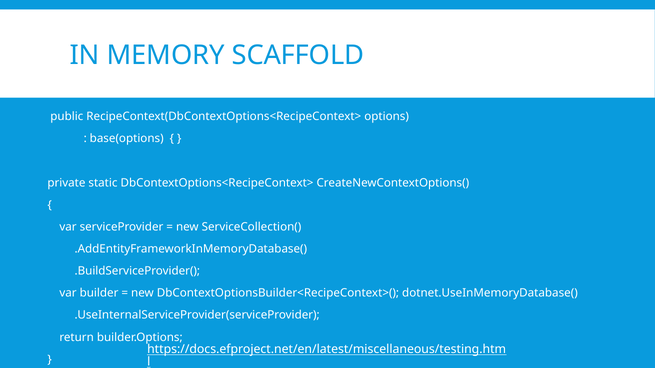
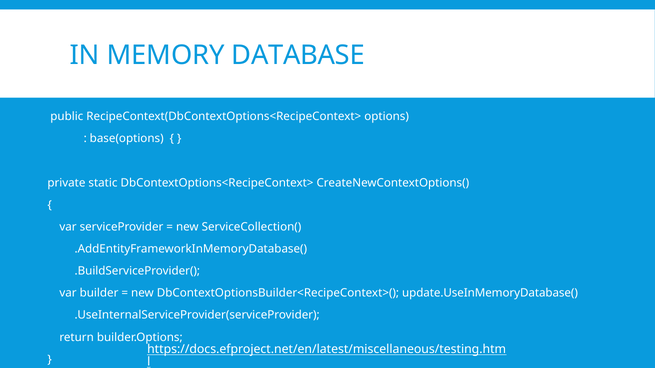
SCAFFOLD: SCAFFOLD -> DATABASE
dotnet.UseInMemoryDatabase(: dotnet.UseInMemoryDatabase( -> update.UseInMemoryDatabase(
